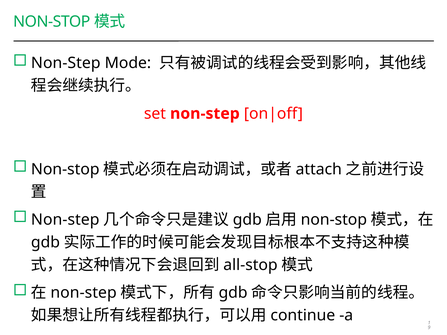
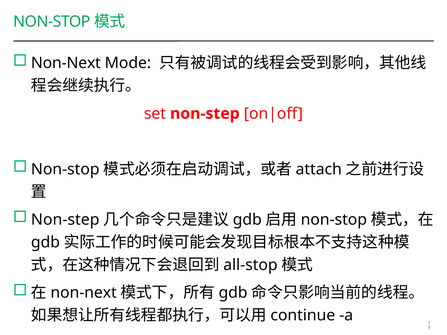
Non-Step at (66, 63): Non-Step -> Non-Next
non-step at (84, 293): non-step -> non-next
